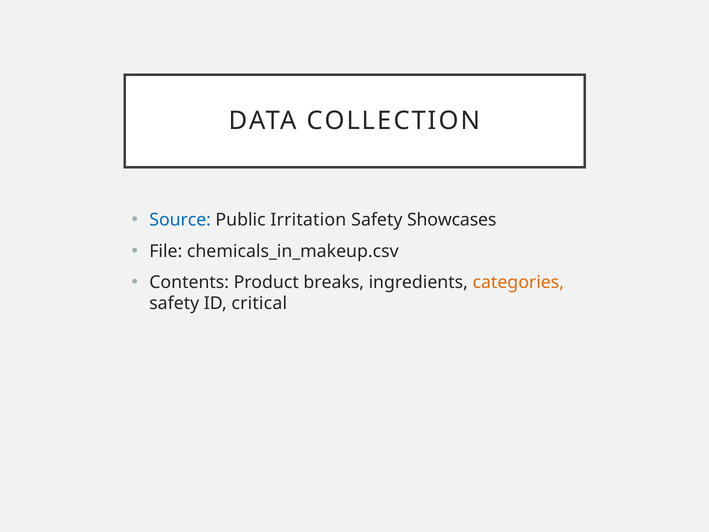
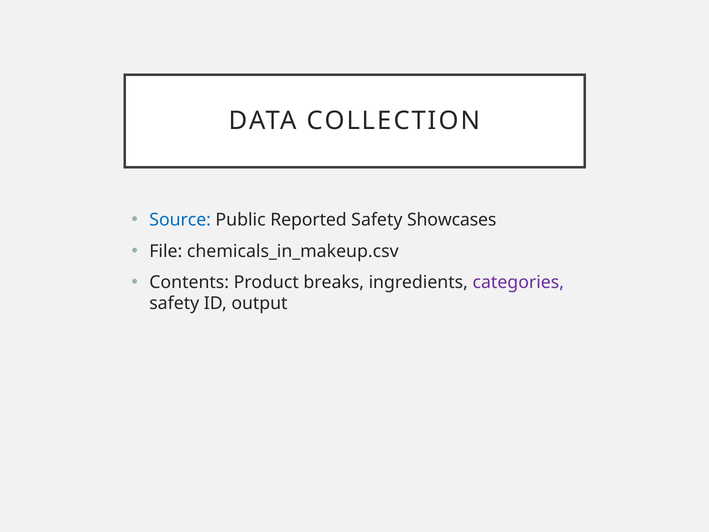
Irritation: Irritation -> Reported
categories colour: orange -> purple
critical: critical -> output
